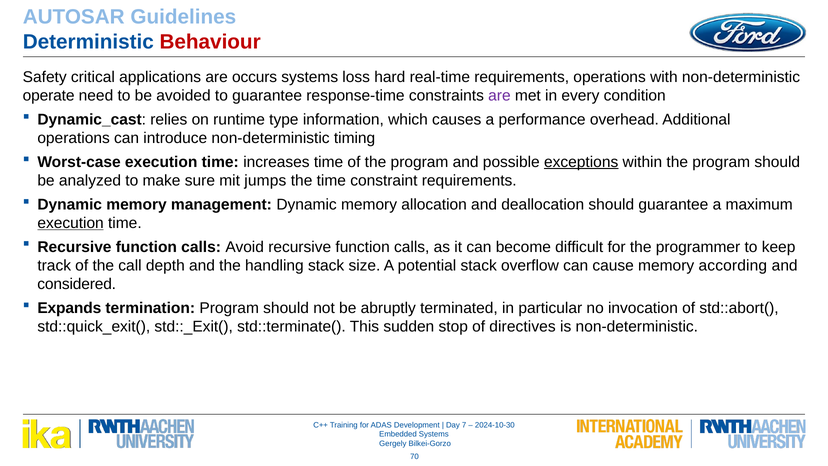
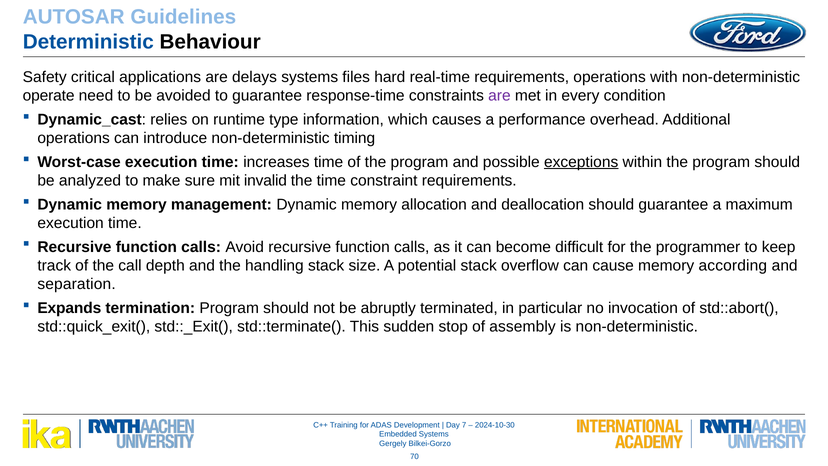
Behaviour colour: red -> black
occurs: occurs -> delays
loss: loss -> files
jumps: jumps -> invalid
execution at (71, 223) underline: present -> none
considered: considered -> separation
directives: directives -> assembly
